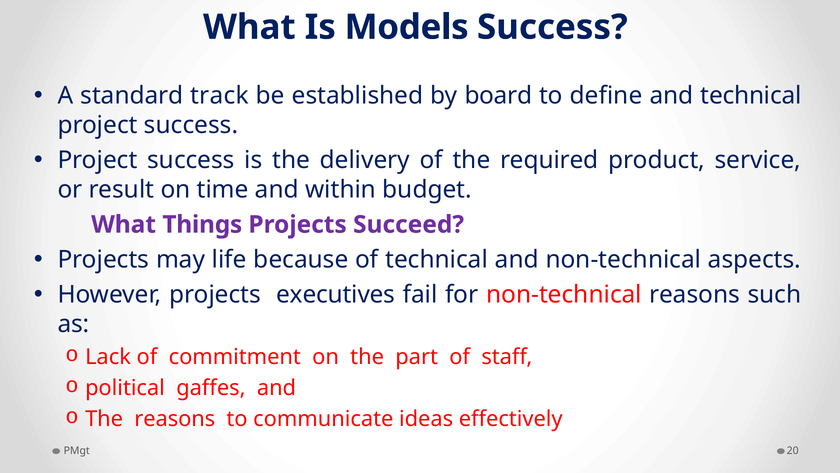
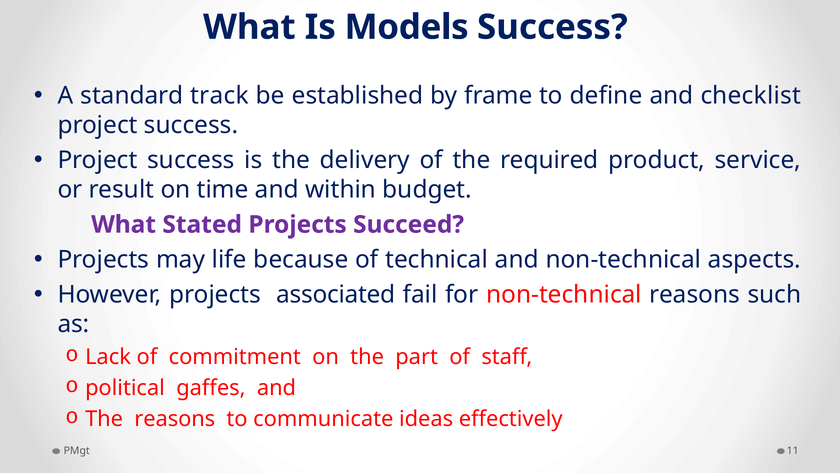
board: board -> frame
and technical: technical -> checklist
Things: Things -> Stated
executives: executives -> associated
20: 20 -> 11
